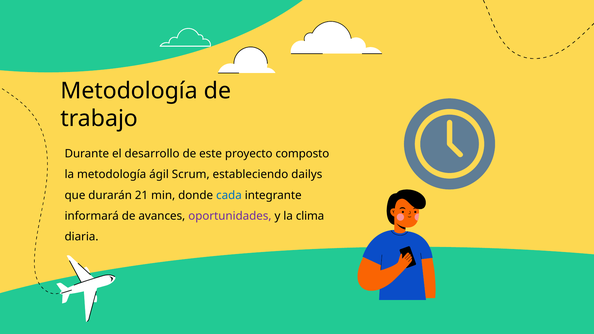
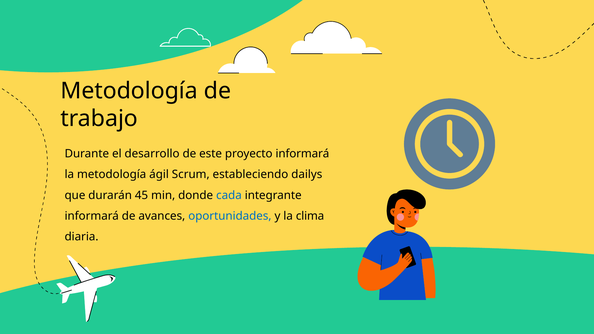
proyecto composto: composto -> informará
21: 21 -> 45
oportunidades colour: purple -> blue
